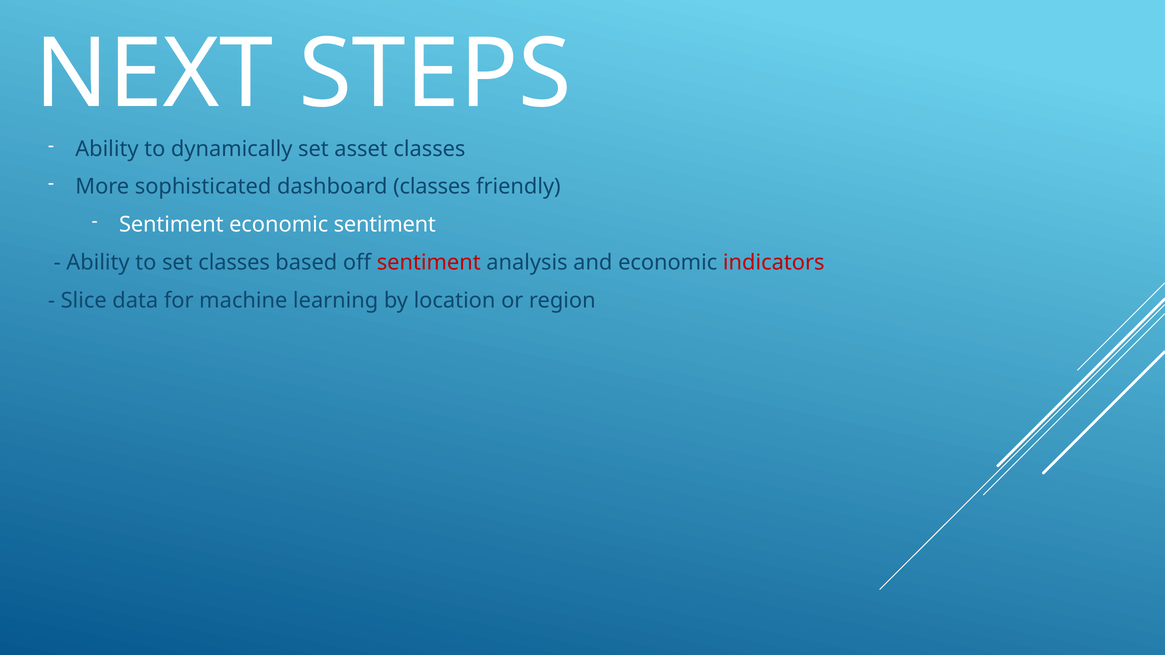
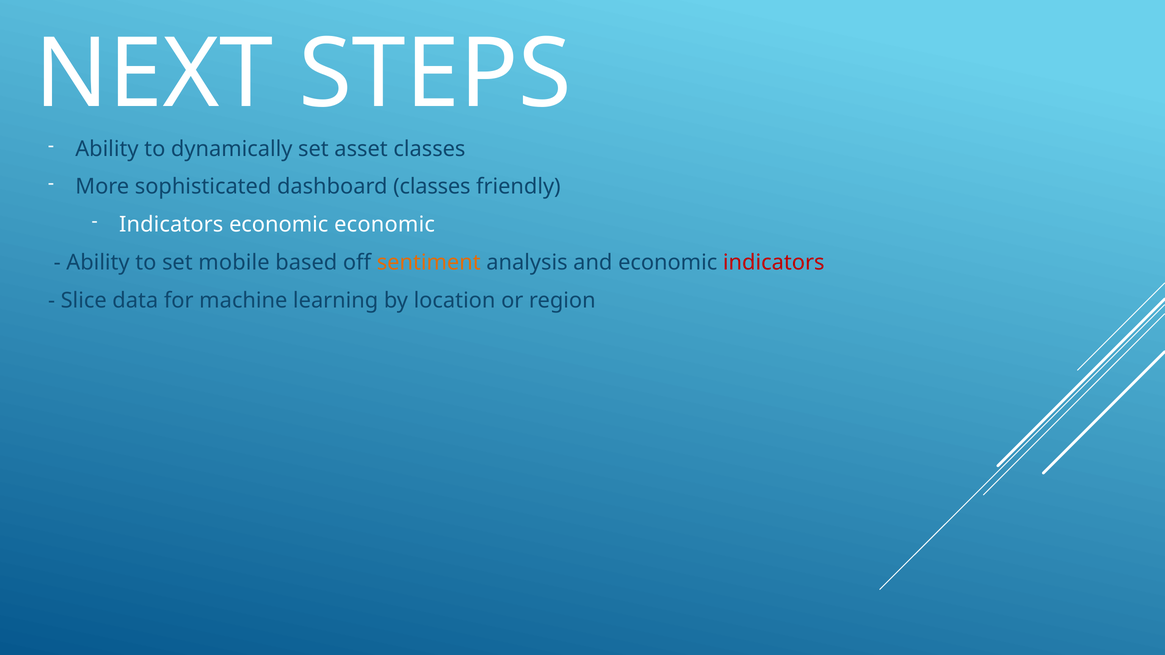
Sentiment at (171, 225): Sentiment -> Indicators
economic sentiment: sentiment -> economic
set classes: classes -> mobile
sentiment at (429, 263) colour: red -> orange
